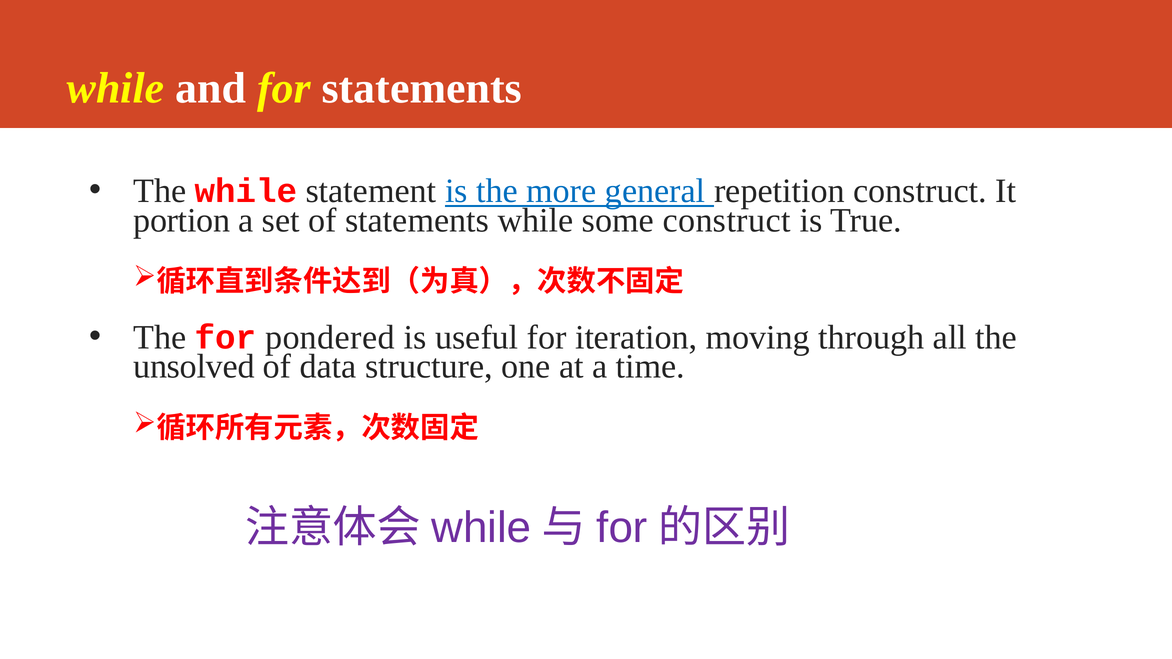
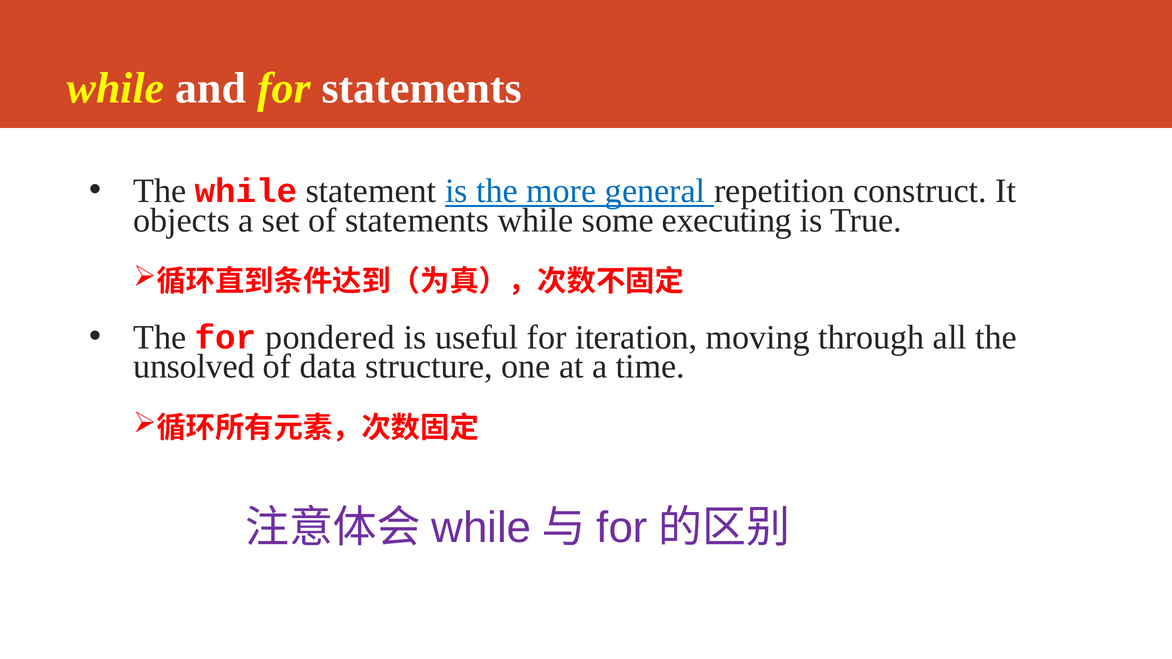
portion: portion -> objects
some construct: construct -> executing
